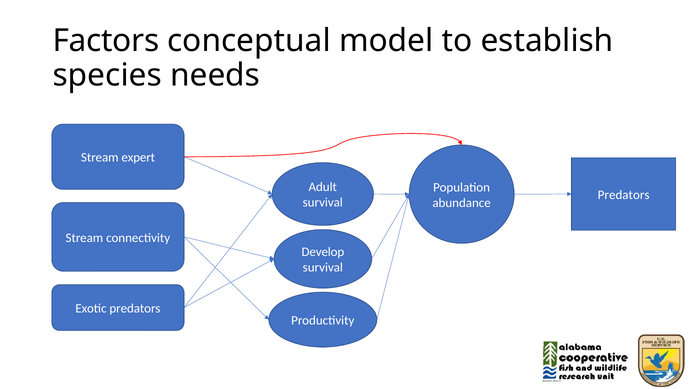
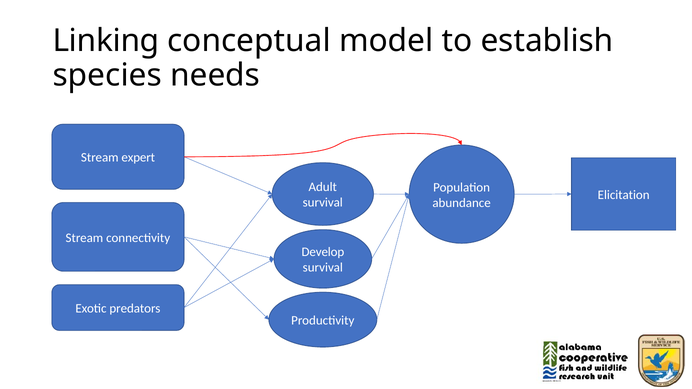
Factors: Factors -> Linking
Predators at (624, 195): Predators -> Elicitation
